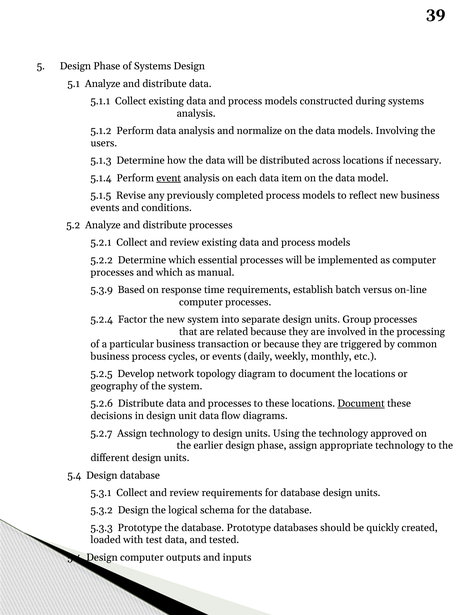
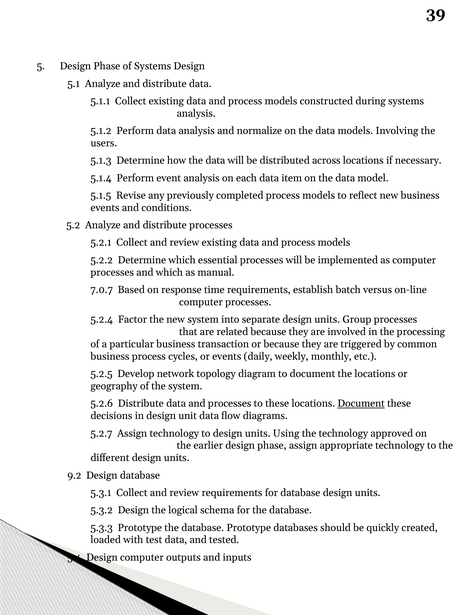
event underline: present -> none
5.3.9: 5.3.9 -> 7.0.7
5.4 at (74, 475): 5.4 -> 9.2
